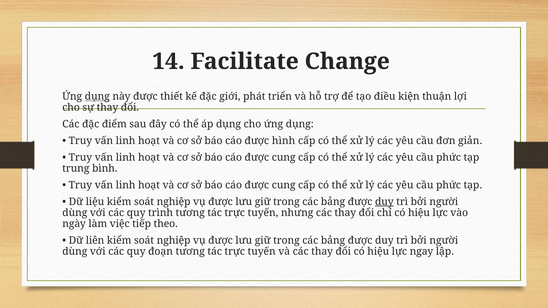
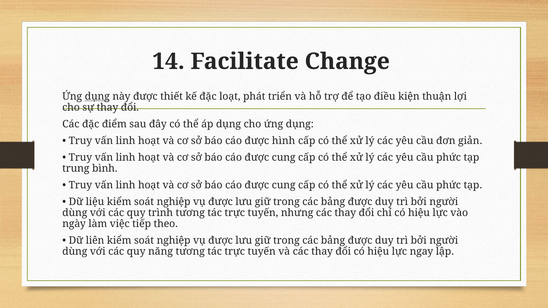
giới: giới -> loạt
duy at (384, 202) underline: present -> none
đoạn: đoạn -> năng
